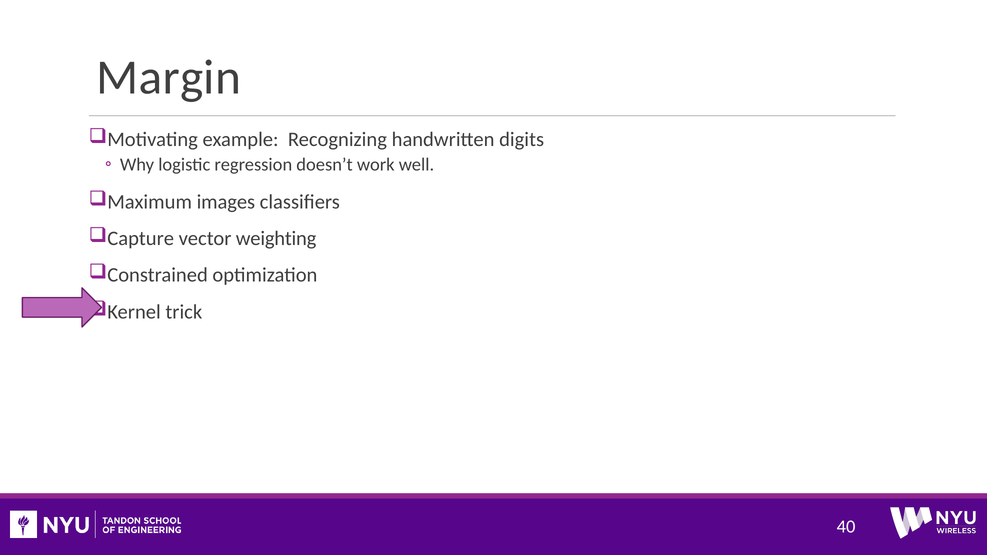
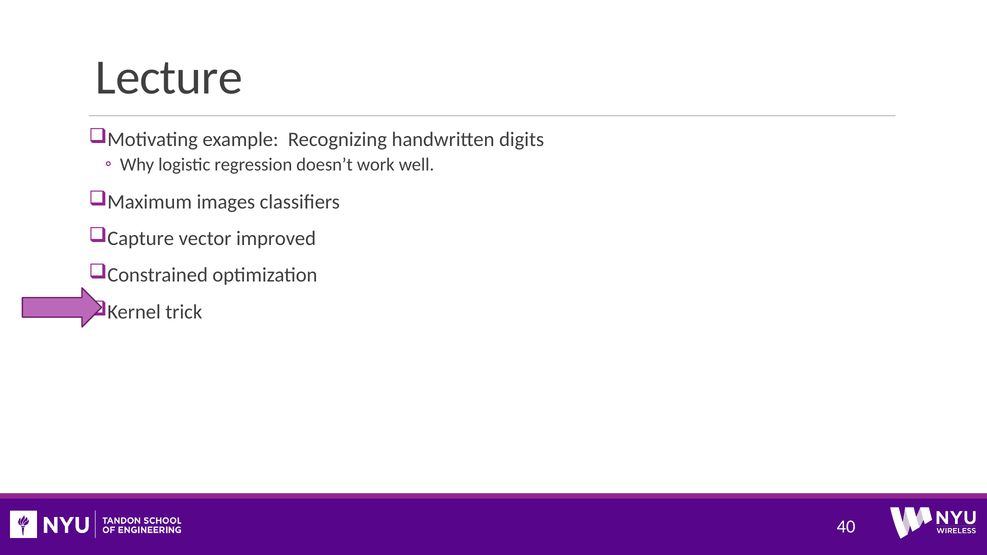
Margin: Margin -> Lecture
weighting: weighting -> improved
